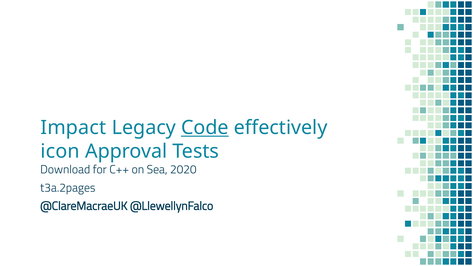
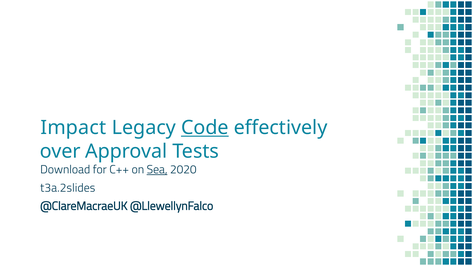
icon: icon -> over
Sea underline: none -> present
t3a.2pages: t3a.2pages -> t3a.2slides
